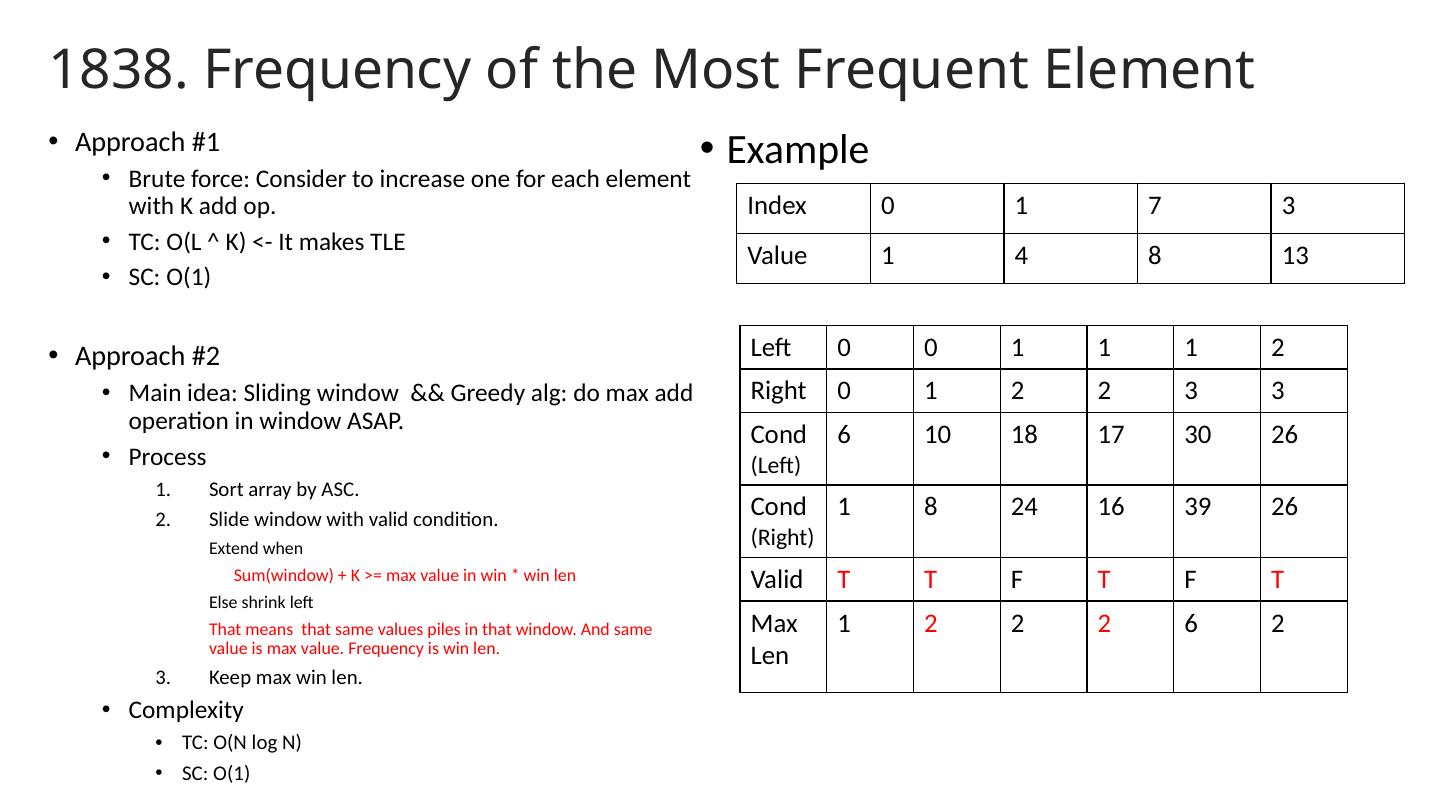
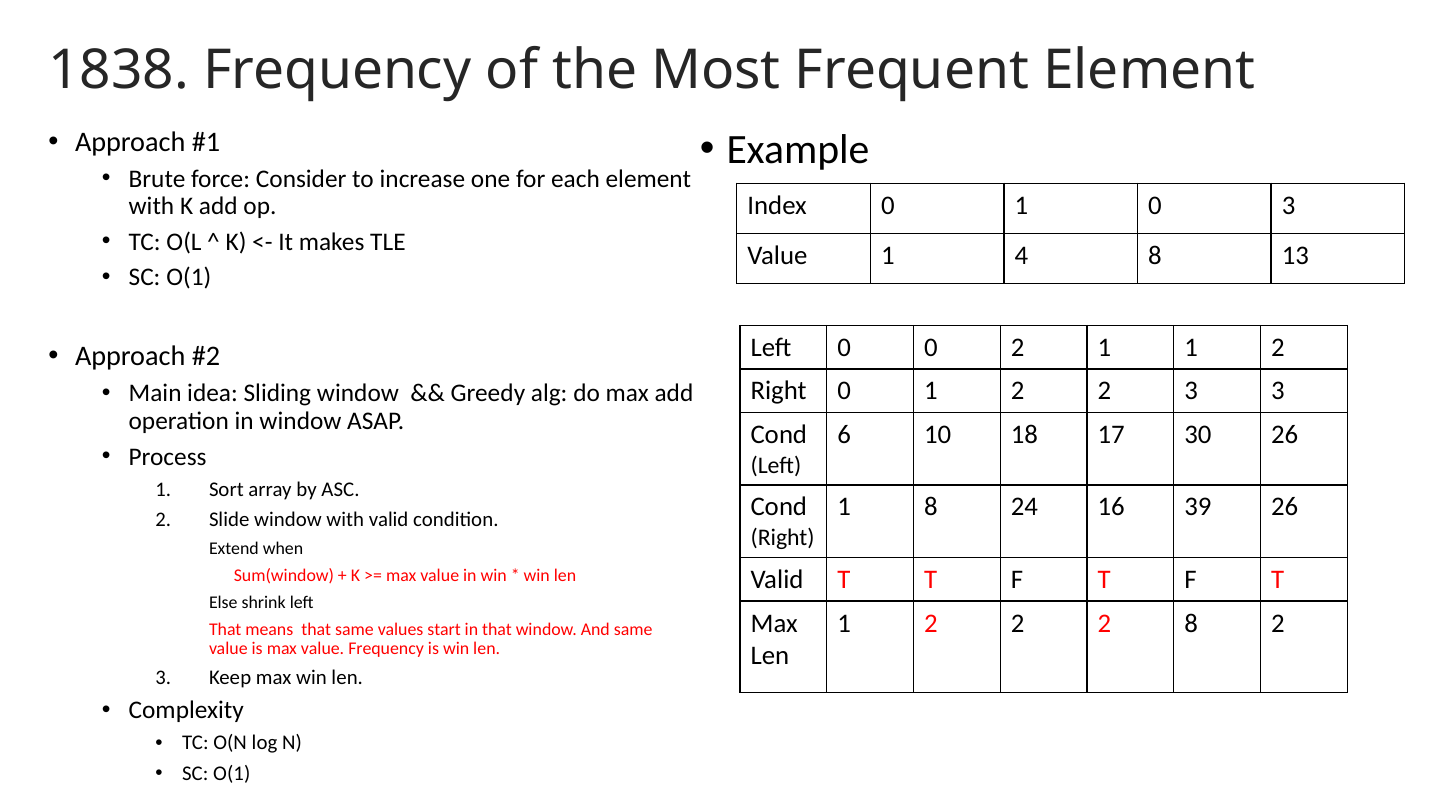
1 7: 7 -> 0
0 0 1: 1 -> 2
2 6: 6 -> 8
piles: piles -> start
